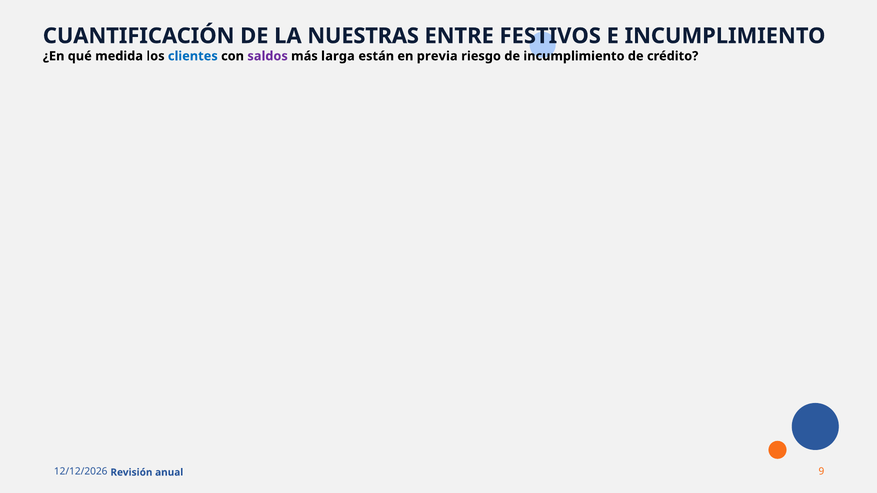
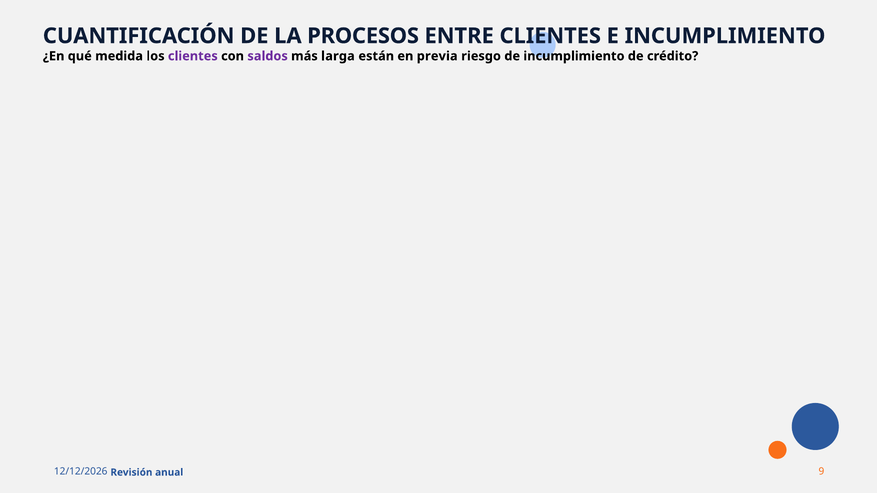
NUESTRAS: NUESTRAS -> PROCESOS
ENTRE FESTIVOS: FESTIVOS -> CLIENTES
clientes at (193, 56) colour: blue -> purple
